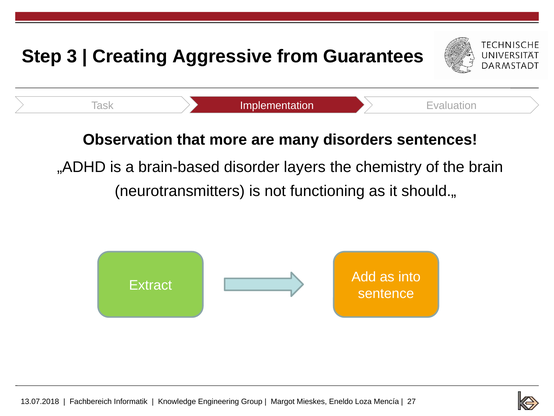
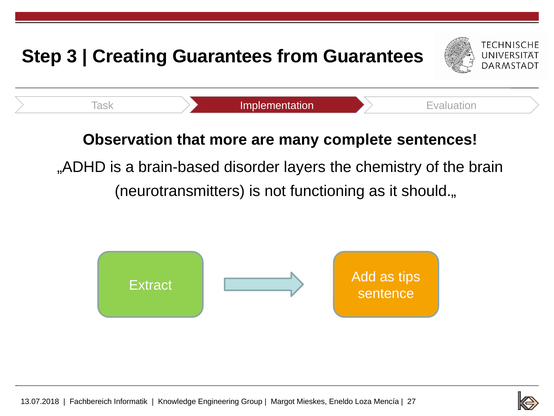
Creating Aggressive: Aggressive -> Guarantees
disorders: disorders -> complete
into: into -> tips
